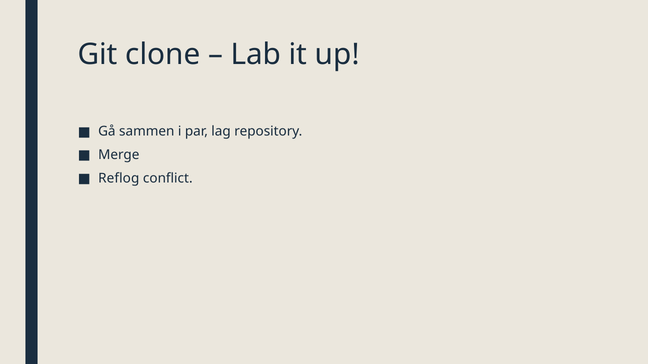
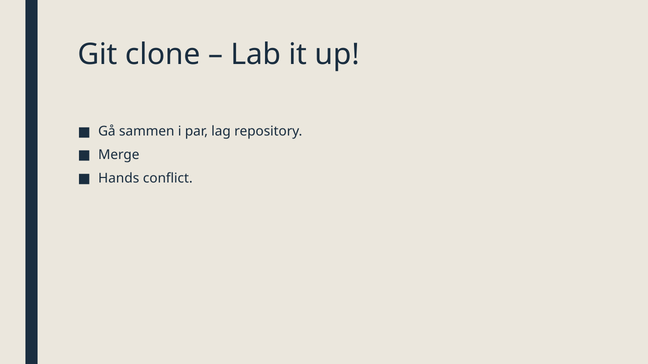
Reflog: Reflog -> Hands
